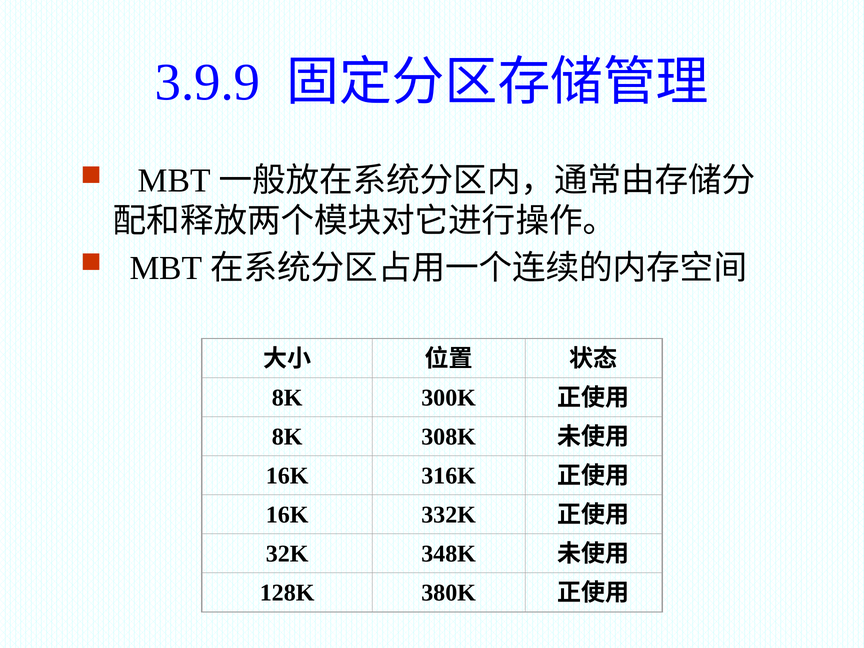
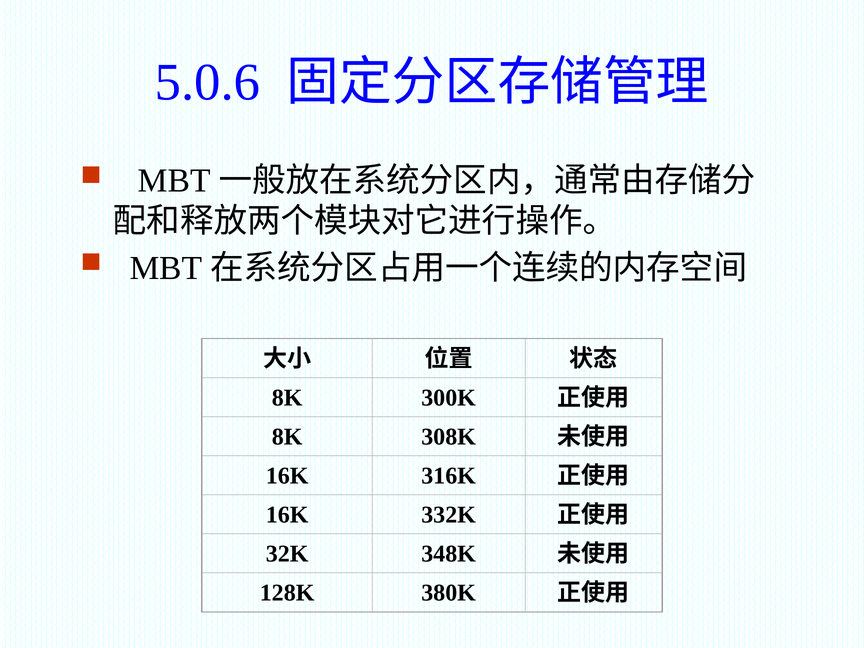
3.9.9: 3.9.9 -> 5.0.6
